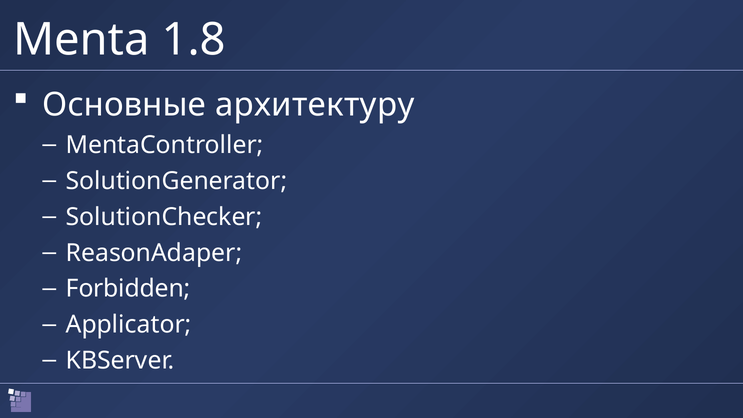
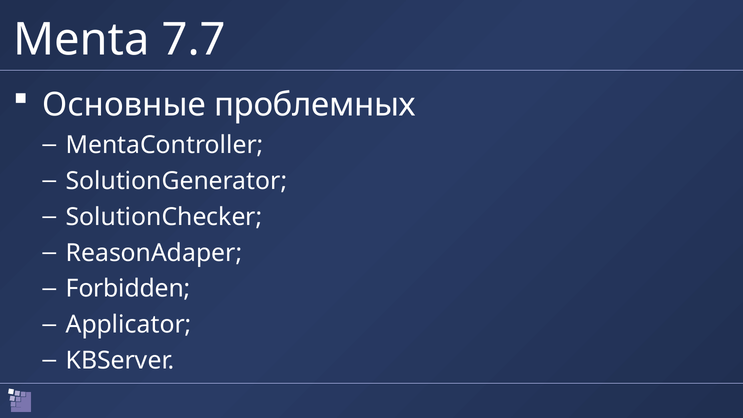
1.8: 1.8 -> 7.7
архитектуру: архитектуру -> проблемных
